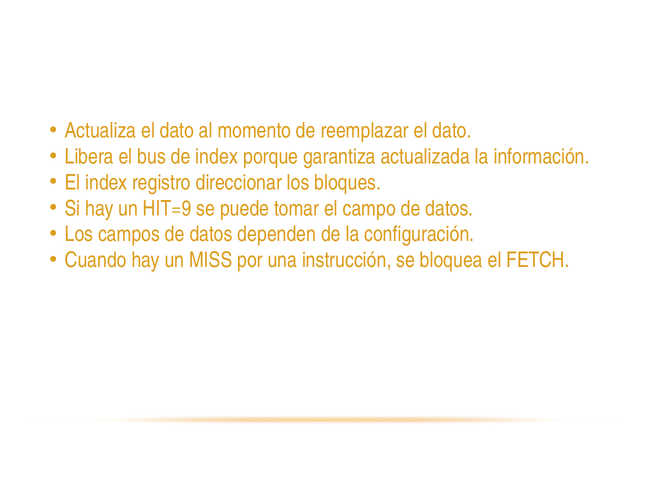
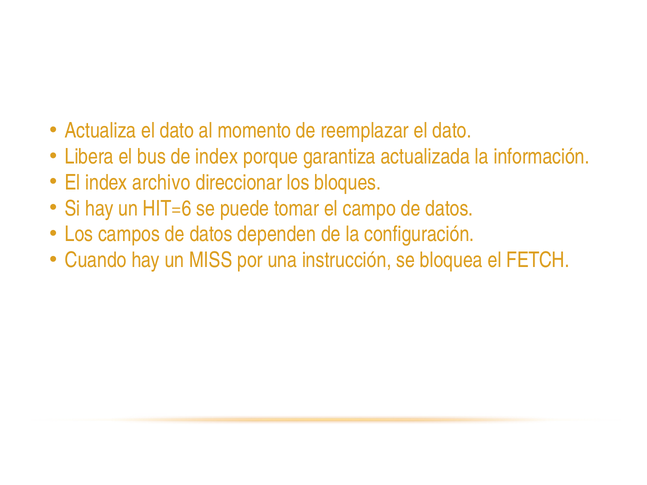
registro: registro -> archivo
HIT=9: HIT=9 -> HIT=6
